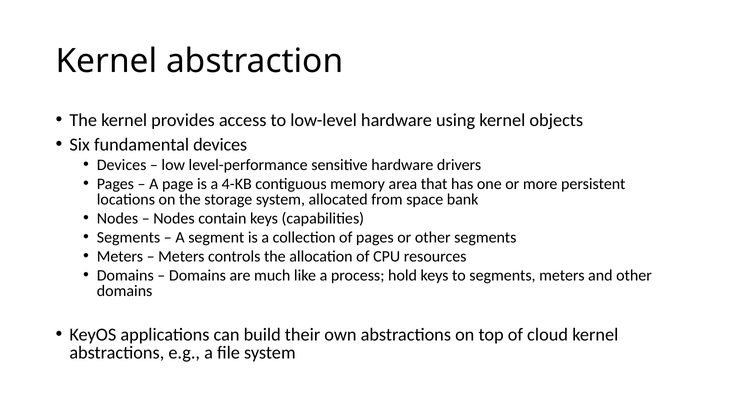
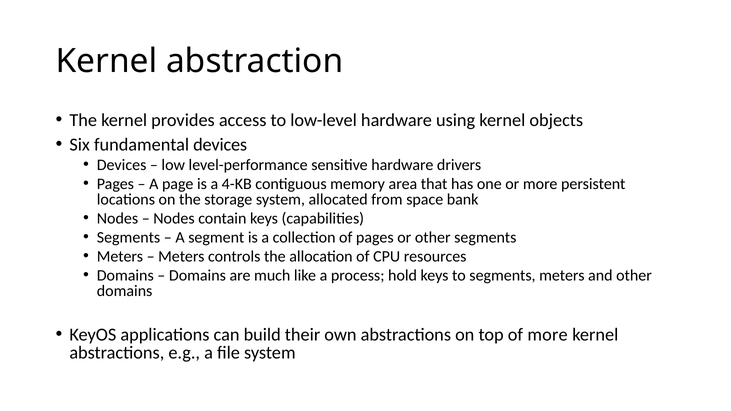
of cloud: cloud -> more
